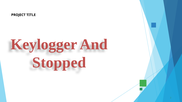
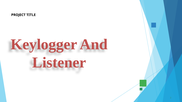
Stopped: Stopped -> Listener
